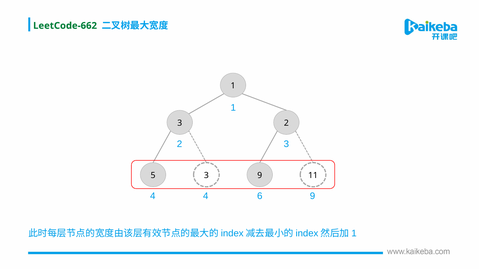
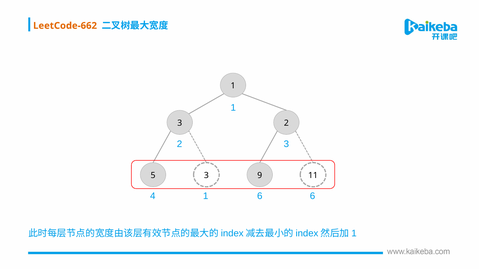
LeetCode-662 colour: green -> orange
4 4: 4 -> 1
6 9: 9 -> 6
